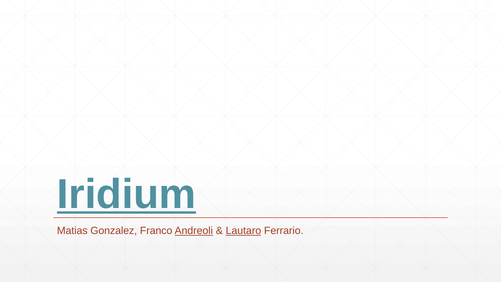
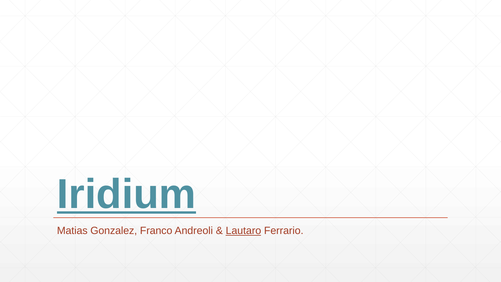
Andreoli underline: present -> none
